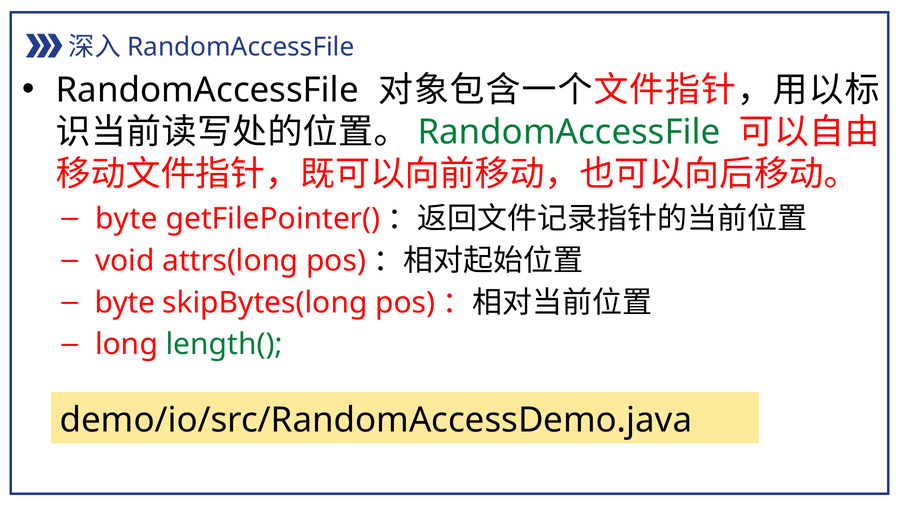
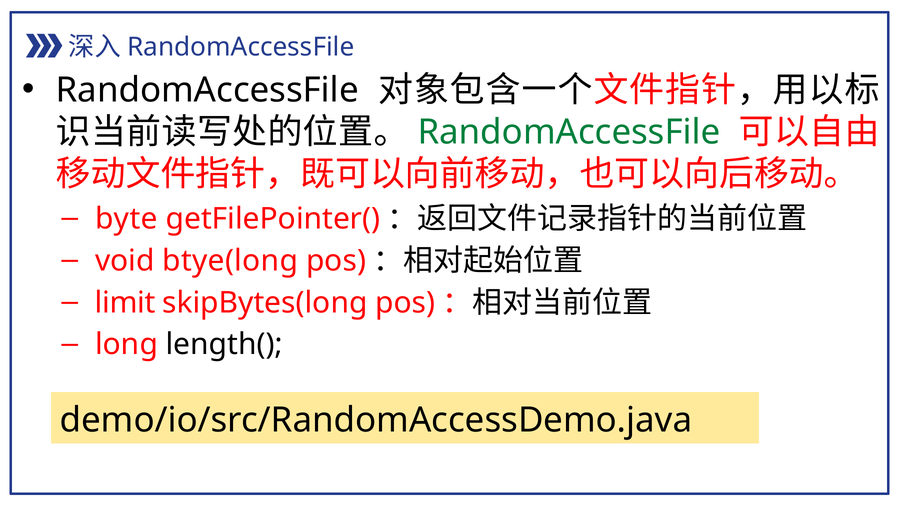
attrs(long: attrs(long -> btye(long
byte at (125, 302): byte -> limit
length( colour: green -> black
